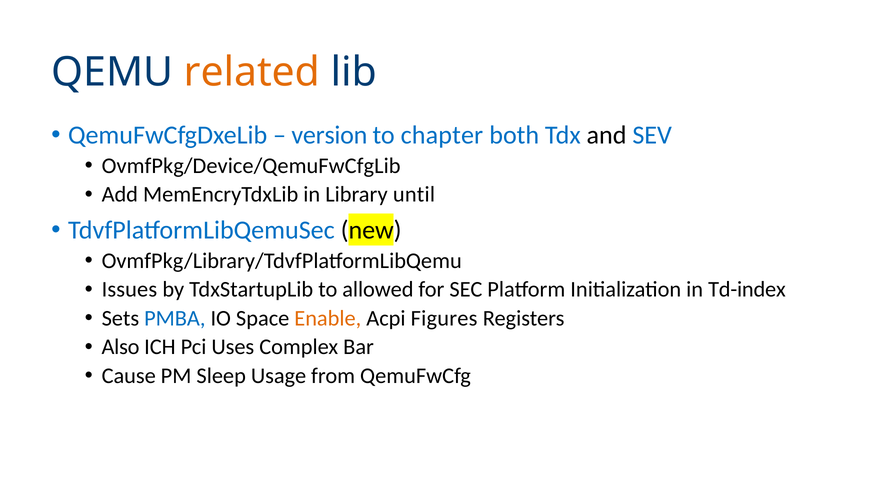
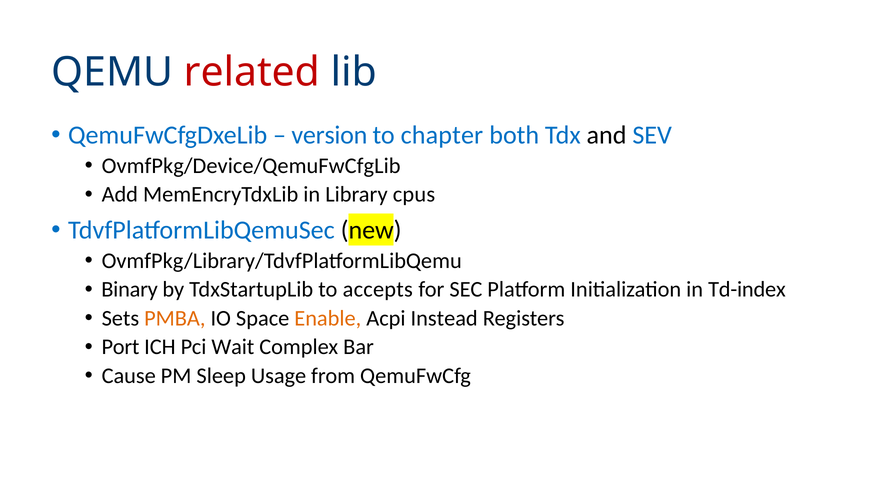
related colour: orange -> red
until: until -> cpus
Issues: Issues -> Binary
allowed: allowed -> accepts
PMBA colour: blue -> orange
Figures: Figures -> Instead
Also: Also -> Port
Uses: Uses -> Wait
